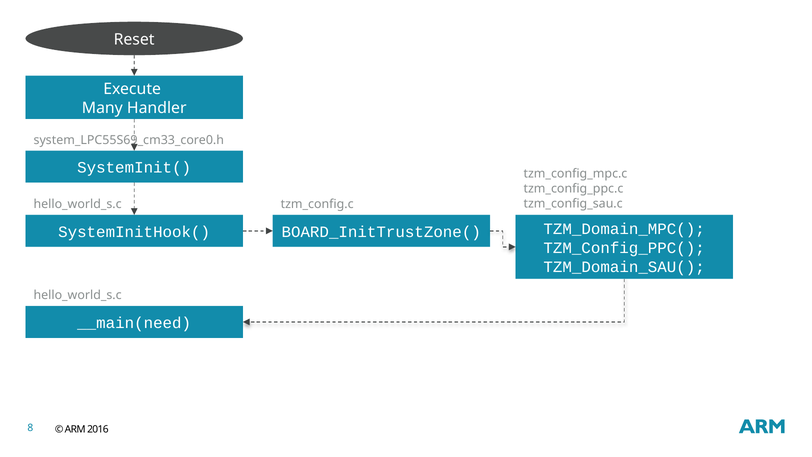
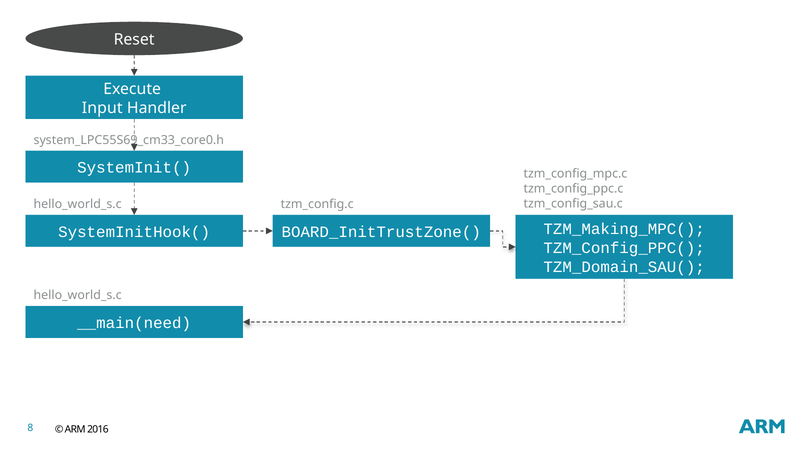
Many: Many -> Input
TZM_Domain_MPC(: TZM_Domain_MPC( -> TZM_Making_MPC(
